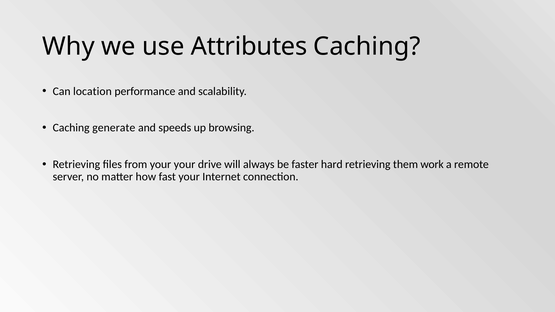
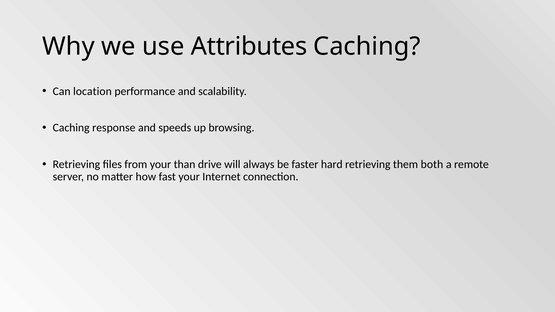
generate: generate -> response
your your: your -> than
work: work -> both
